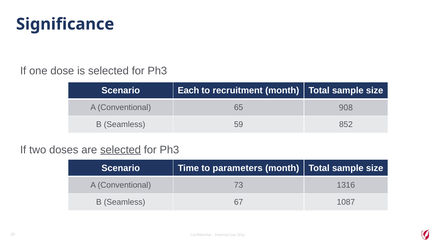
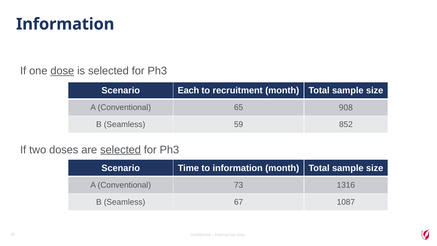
Significance at (65, 24): Significance -> Information
dose underline: none -> present
to parameters: parameters -> information
